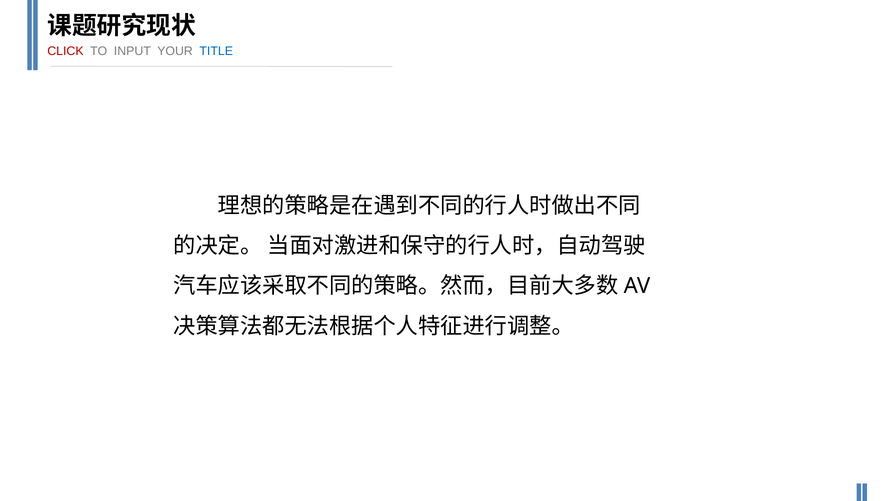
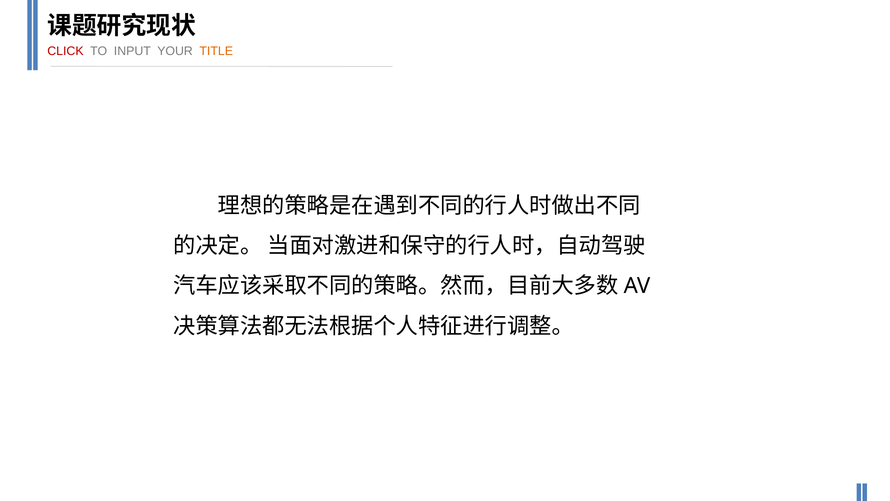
TITLE colour: blue -> orange
